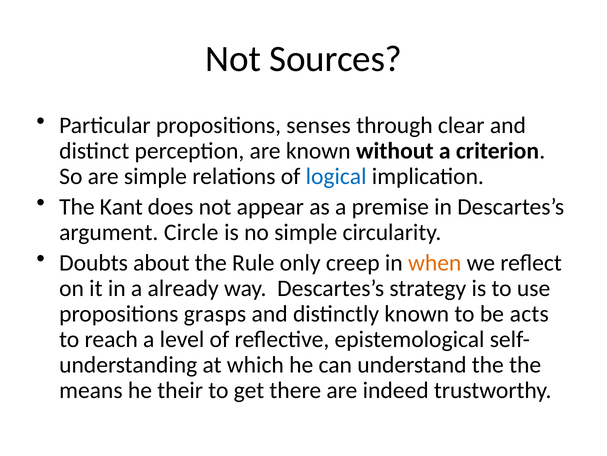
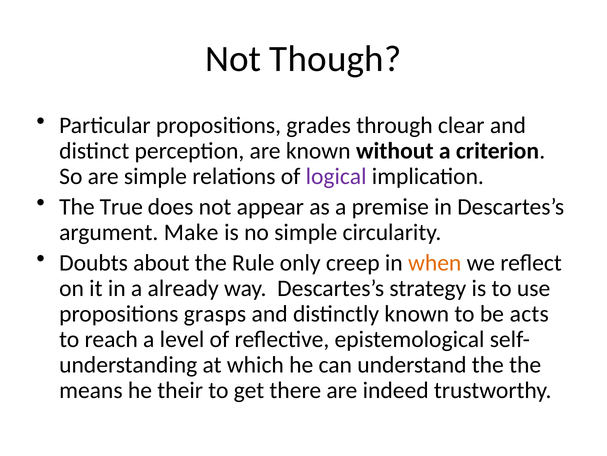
Sources: Sources -> Though
senses: senses -> grades
logical colour: blue -> purple
Kant: Kant -> True
Circle: Circle -> Make
